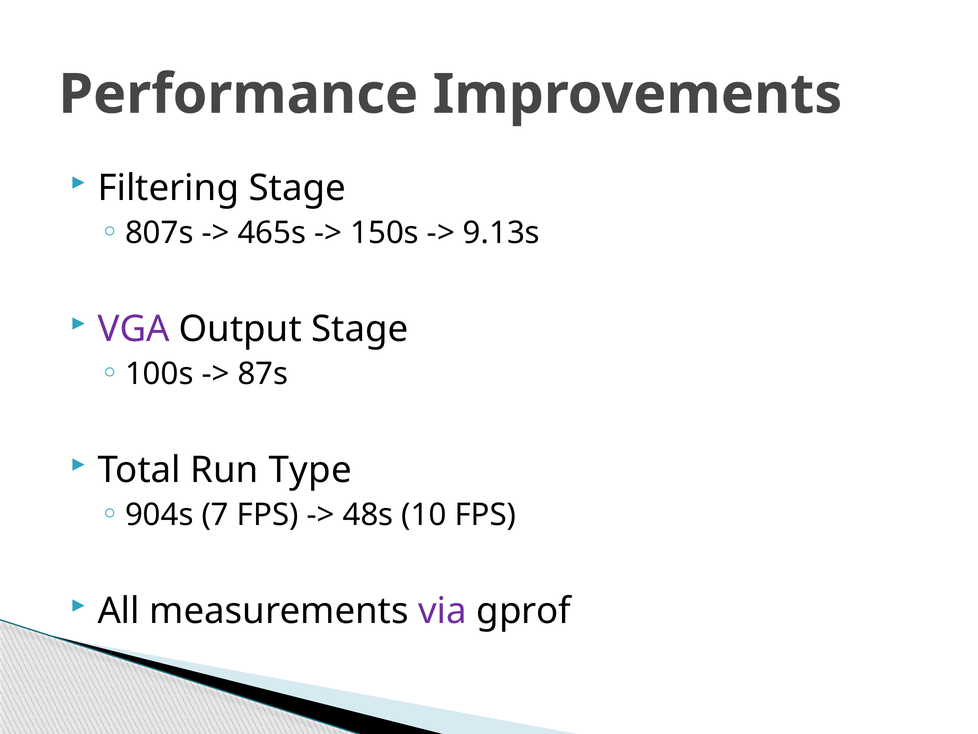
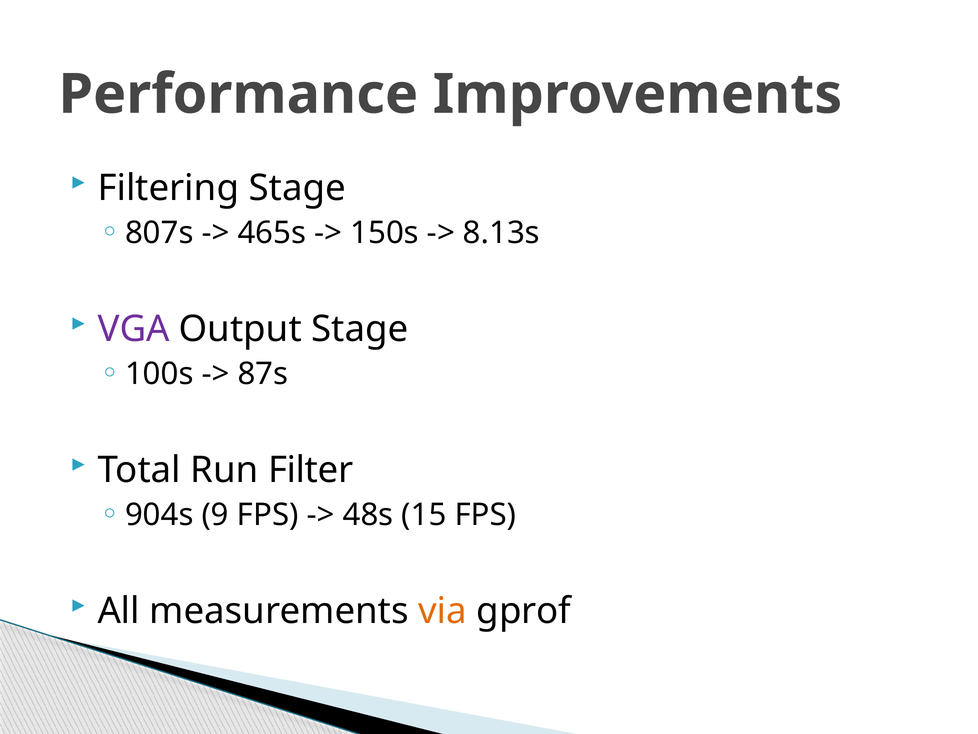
9.13s: 9.13s -> 8.13s
Type: Type -> Filter
7: 7 -> 9
10: 10 -> 15
via colour: purple -> orange
